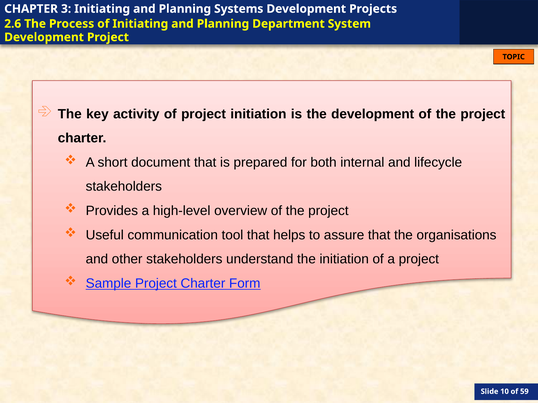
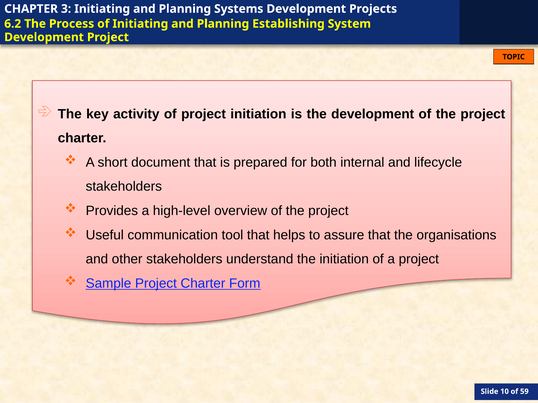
2.6: 2.6 -> 6.2
Department: Department -> Establishing
